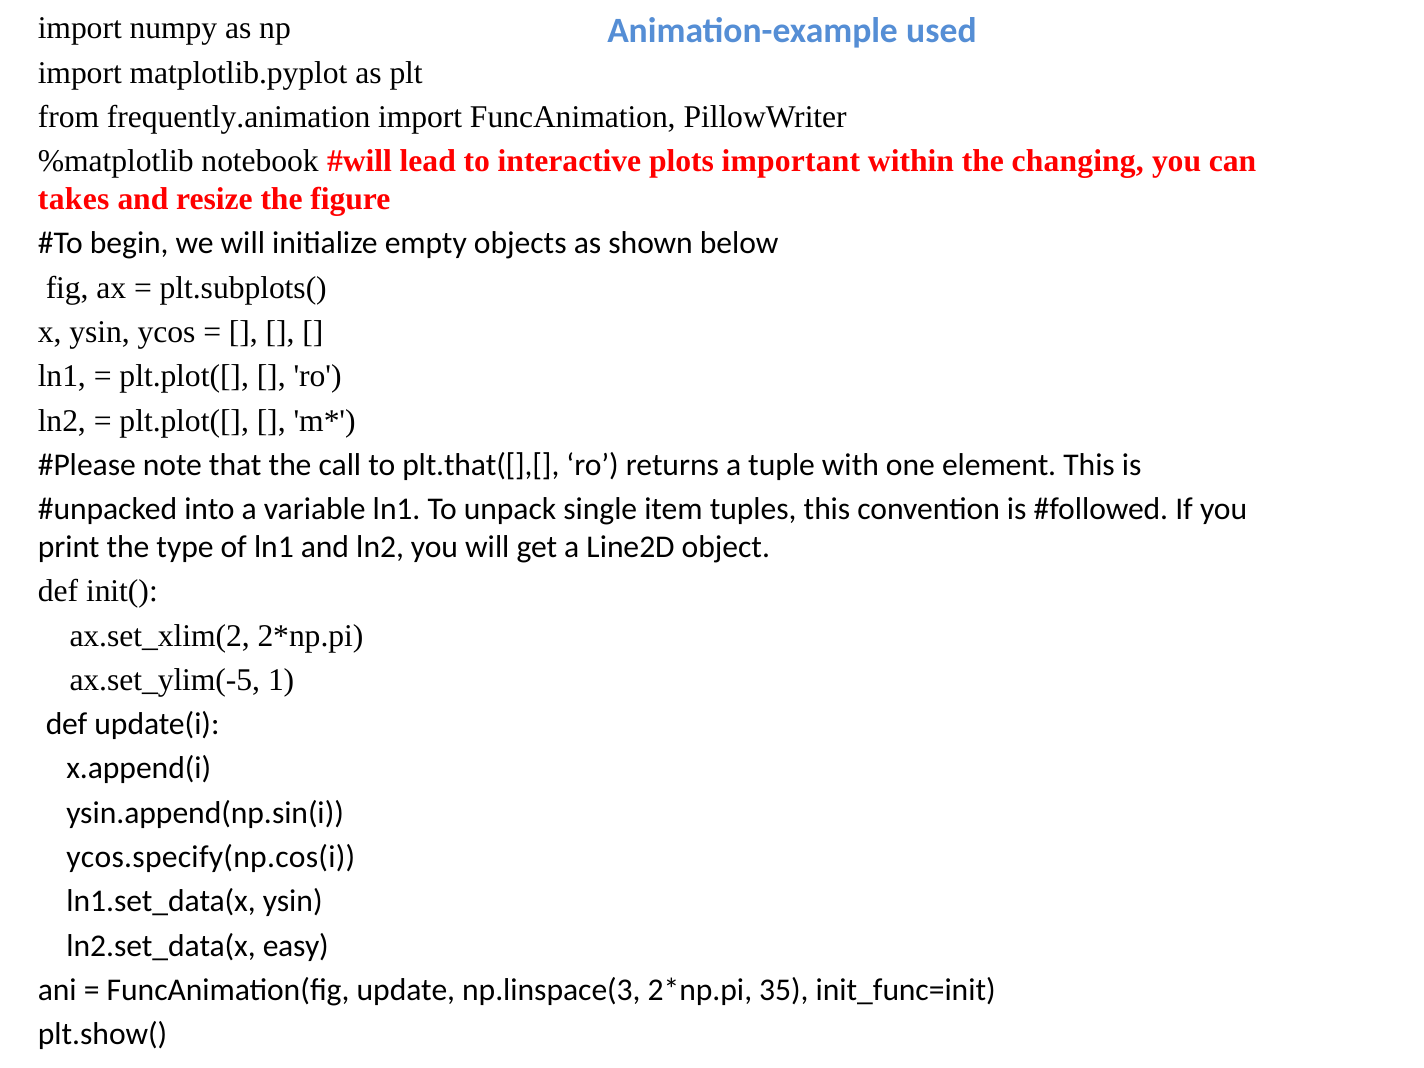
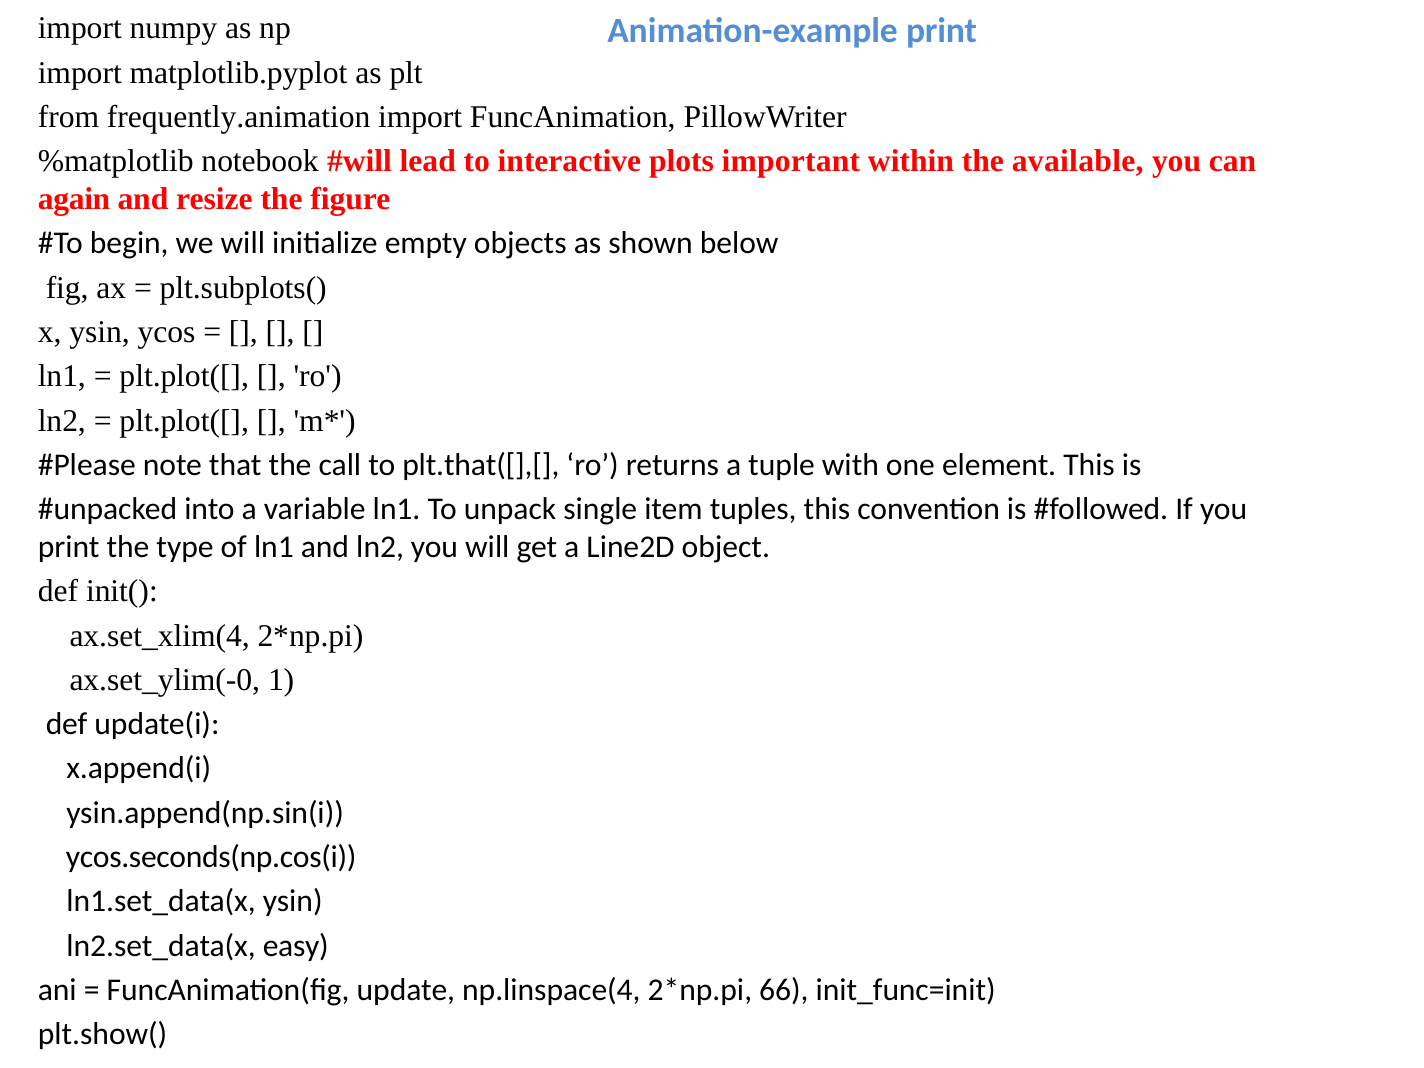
Animation-example used: used -> print
changing: changing -> available
takes: takes -> again
ax.set_xlim(2: ax.set_xlim(2 -> ax.set_xlim(4
ax.set_ylim(-5: ax.set_ylim(-5 -> ax.set_ylim(-0
ycos.specify(np.cos(i: ycos.specify(np.cos(i -> ycos.seconds(np.cos(i
np.linspace(3: np.linspace(3 -> np.linspace(4
35: 35 -> 66
